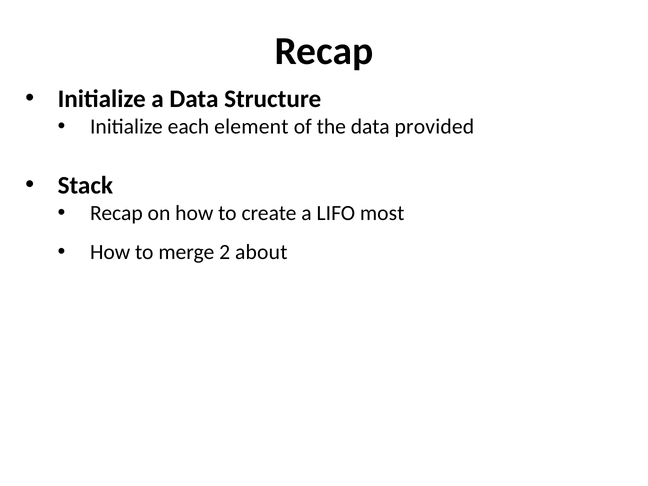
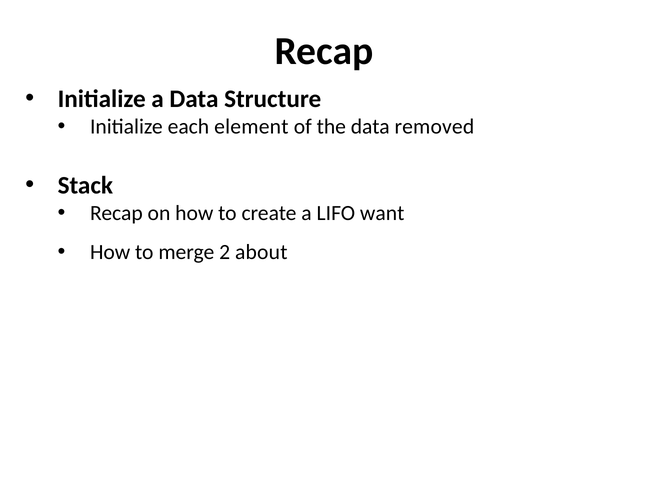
provided: provided -> removed
most: most -> want
